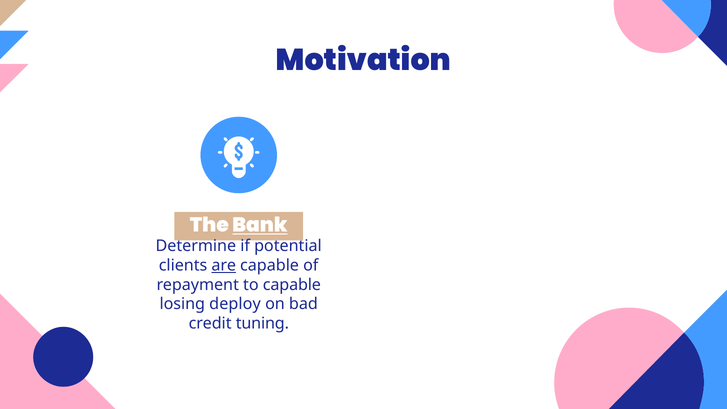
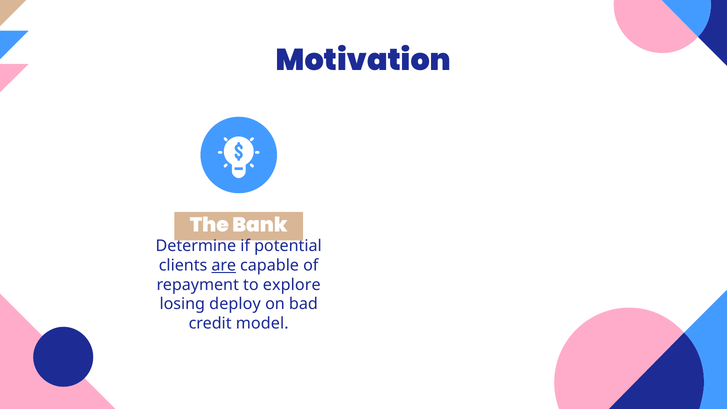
Bank underline: present -> none
to capable: capable -> explore
tuning: tuning -> model
